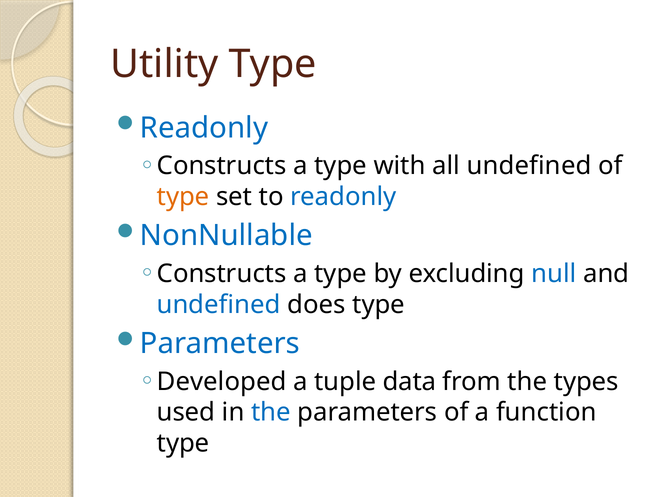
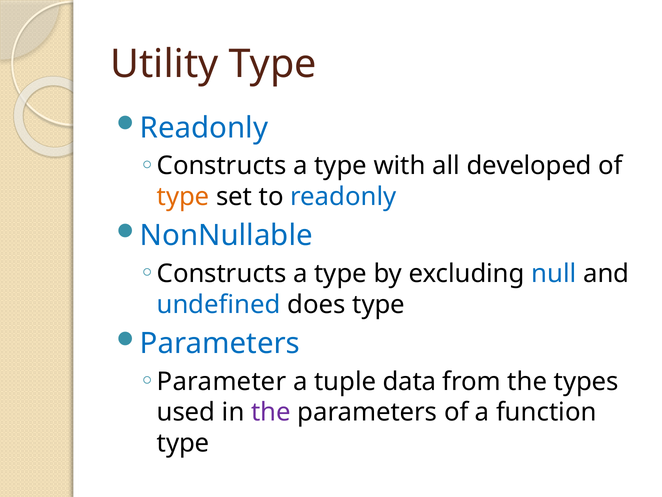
all undefined: undefined -> developed
Developed: Developed -> Parameter
the at (271, 412) colour: blue -> purple
